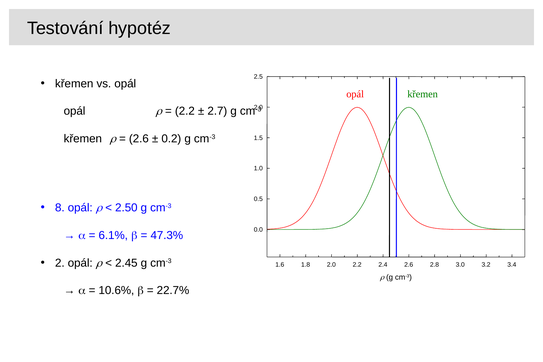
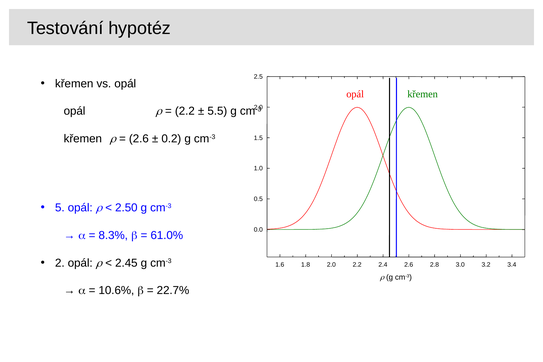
2.7: 2.7 -> 5.5
8: 8 -> 5
6.1%: 6.1% -> 8.3%
47.3%: 47.3% -> 61.0%
